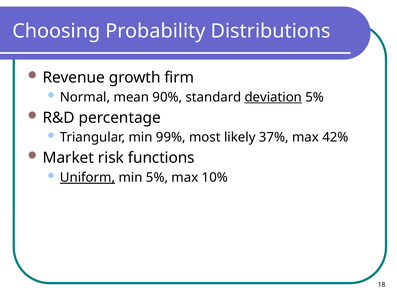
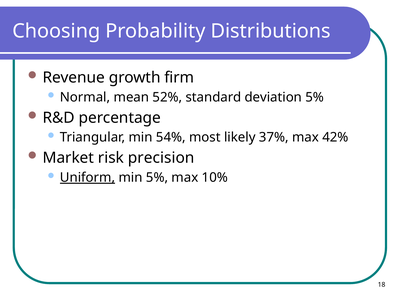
90%: 90% -> 52%
deviation underline: present -> none
99%: 99% -> 54%
functions: functions -> precision
